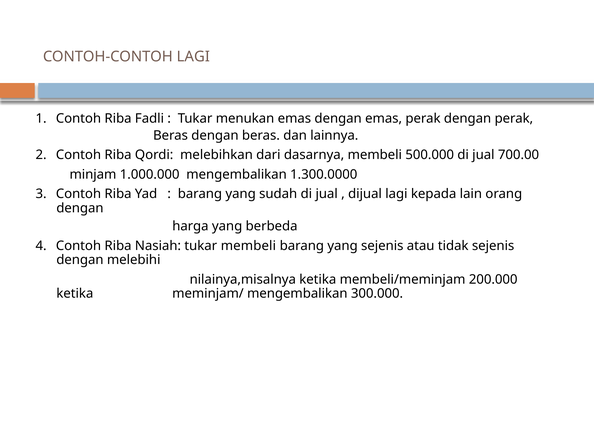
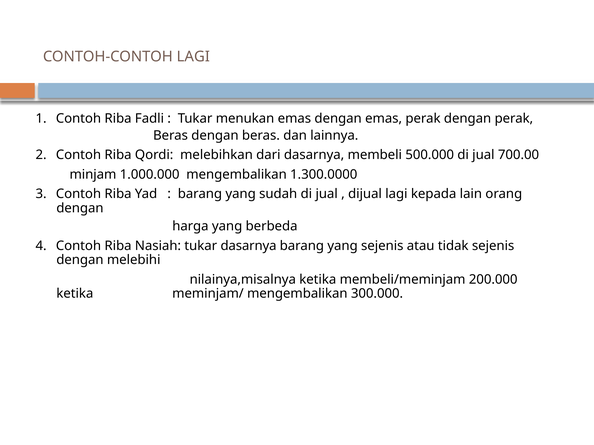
tukar membeli: membeli -> dasarnya
